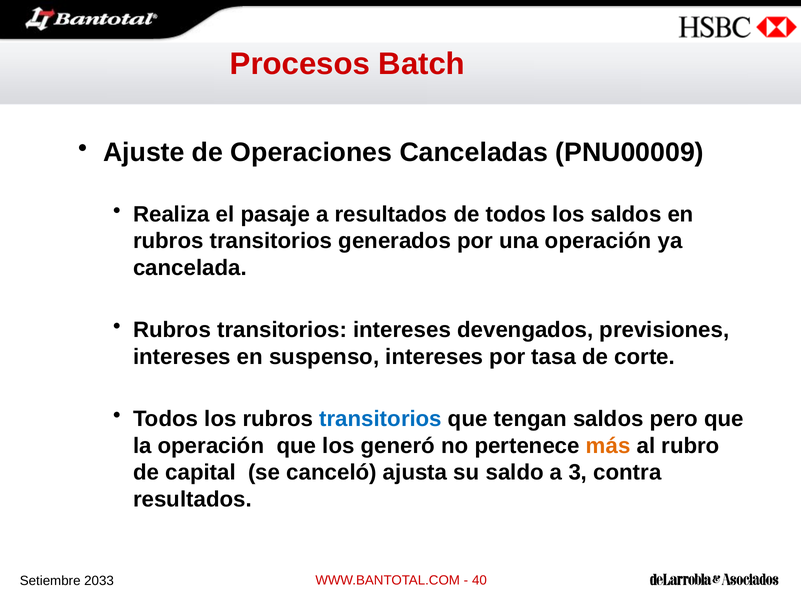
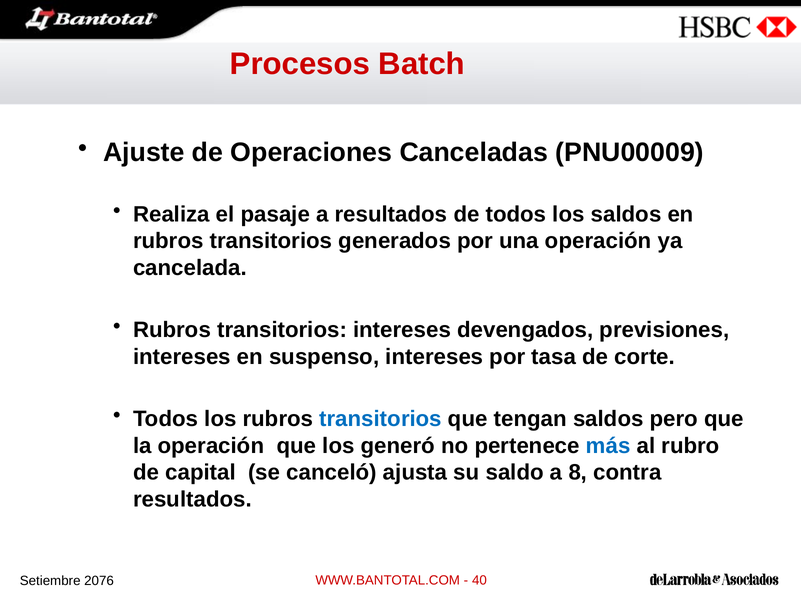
más colour: orange -> blue
3: 3 -> 8
2033: 2033 -> 2076
